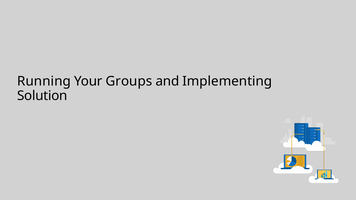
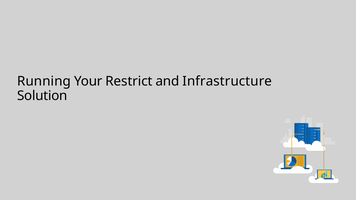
Groups: Groups -> Restrict
Implementing: Implementing -> Infrastructure
